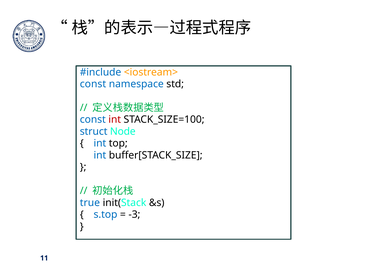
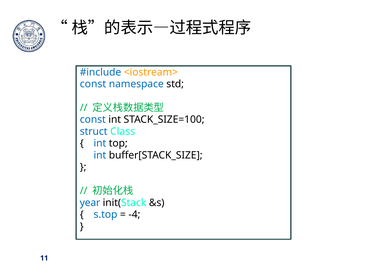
int at (115, 119) colour: red -> black
Node: Node -> Class
true: true -> year
-3: -3 -> -4
